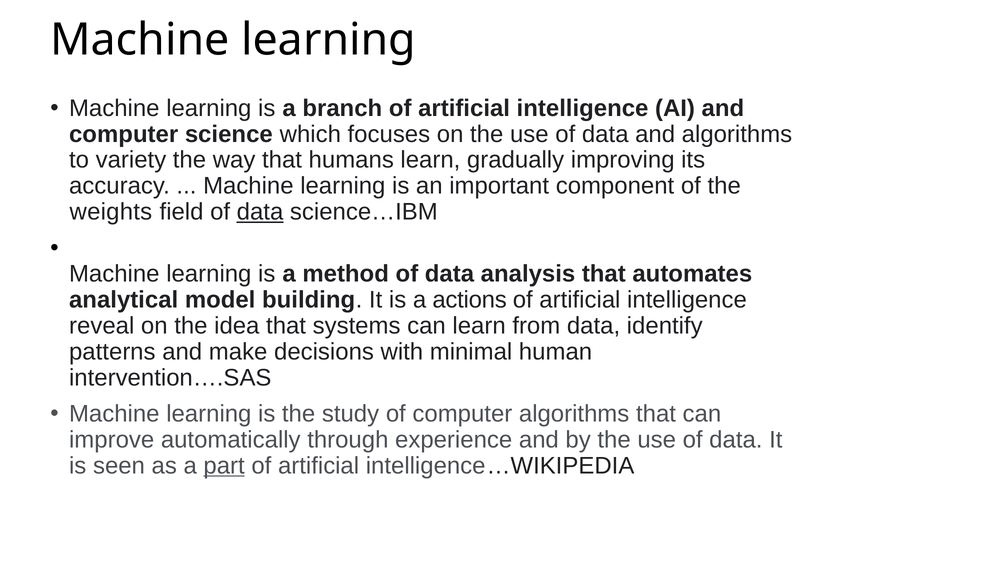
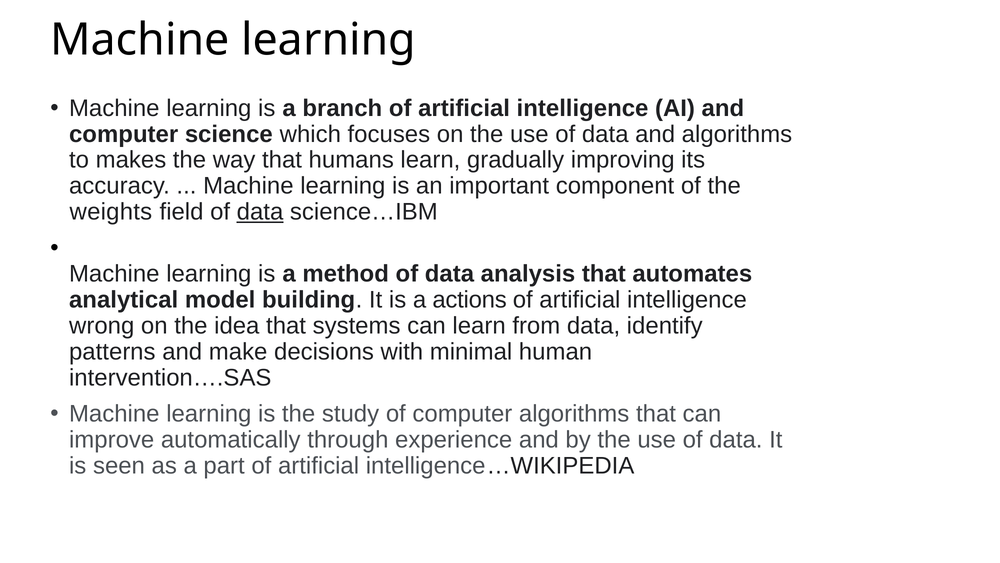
variety: variety -> makes
reveal: reveal -> wrong
part underline: present -> none
